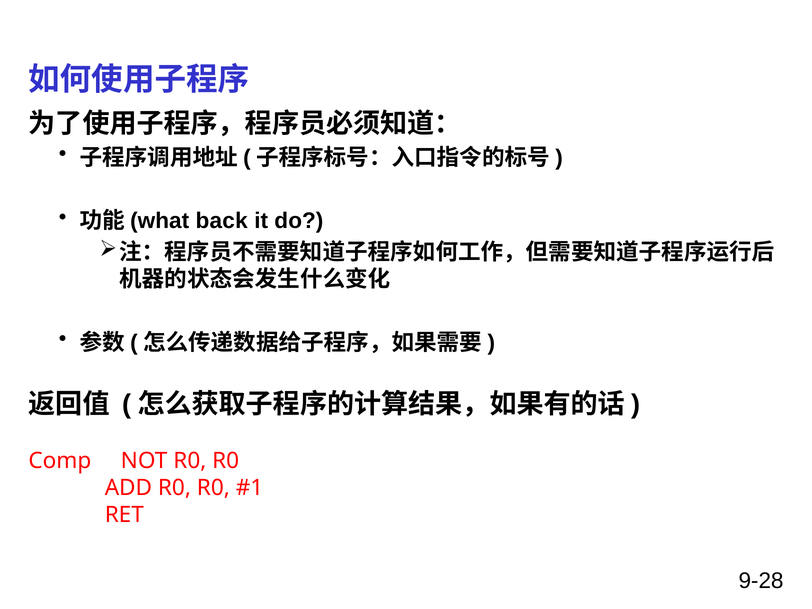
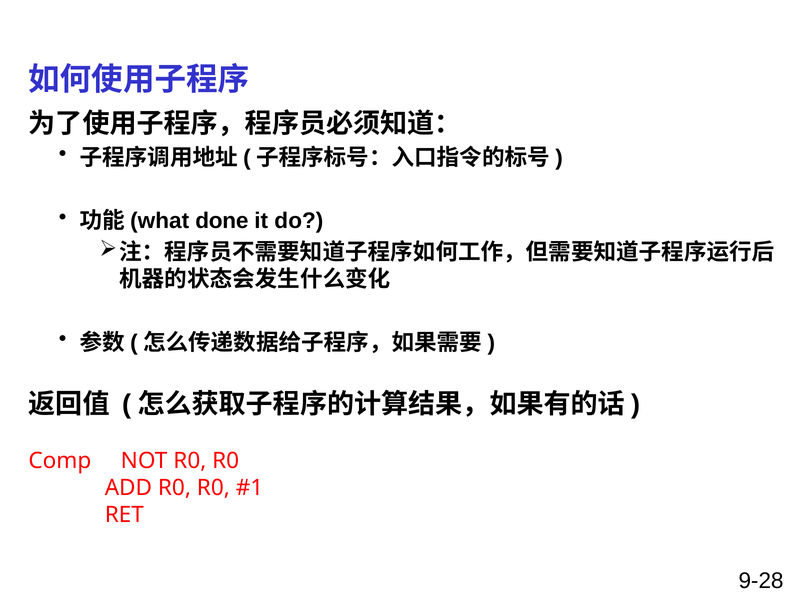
back: back -> done
